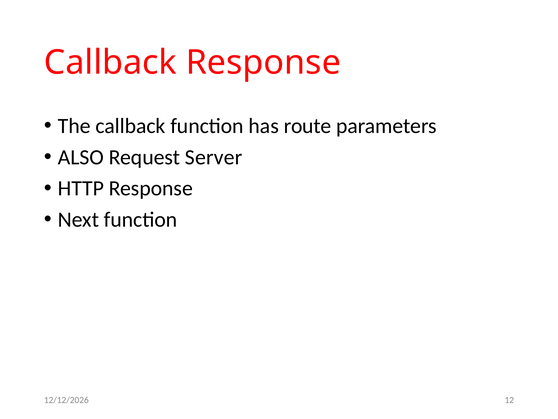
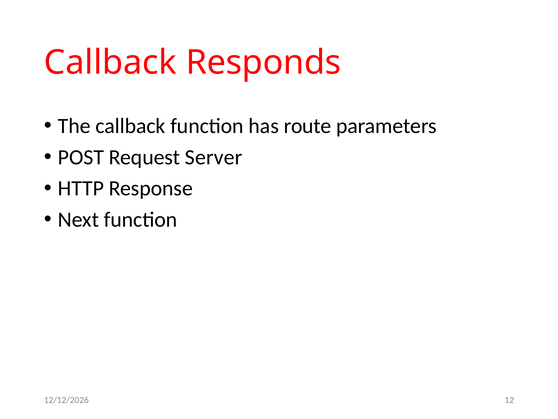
Callback Response: Response -> Responds
ALSO: ALSO -> POST
